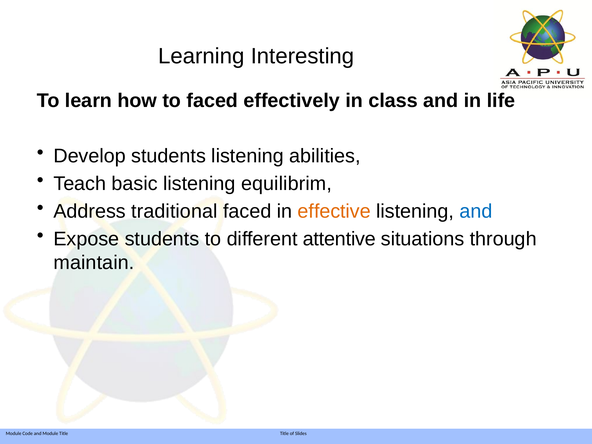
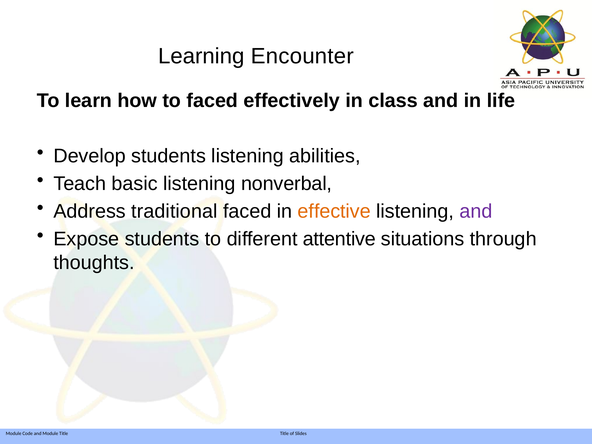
Interesting: Interesting -> Encounter
equilibrim: equilibrim -> nonverbal
and at (476, 211) colour: blue -> purple
maintain: maintain -> thoughts
